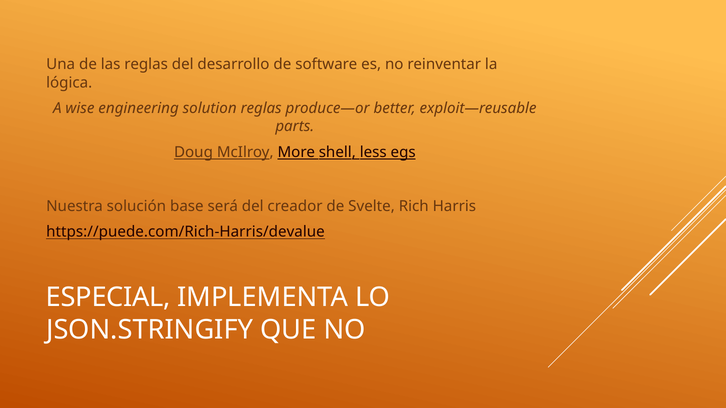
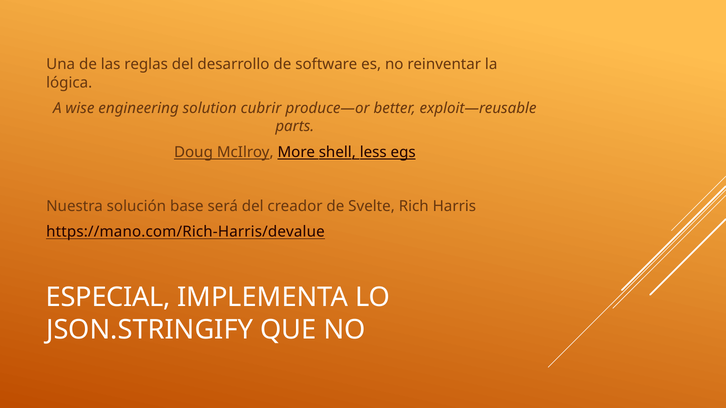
solution reglas: reglas -> cubrir
https://puede.com/Rich-Harris/devalue: https://puede.com/Rich-Harris/devalue -> https://mano.com/Rich-Harris/devalue
